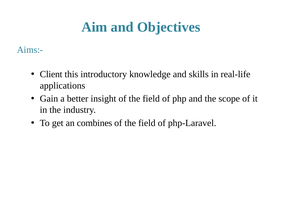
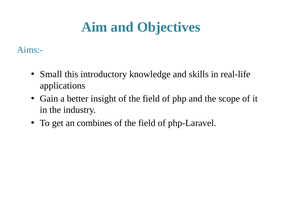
Client: Client -> Small
